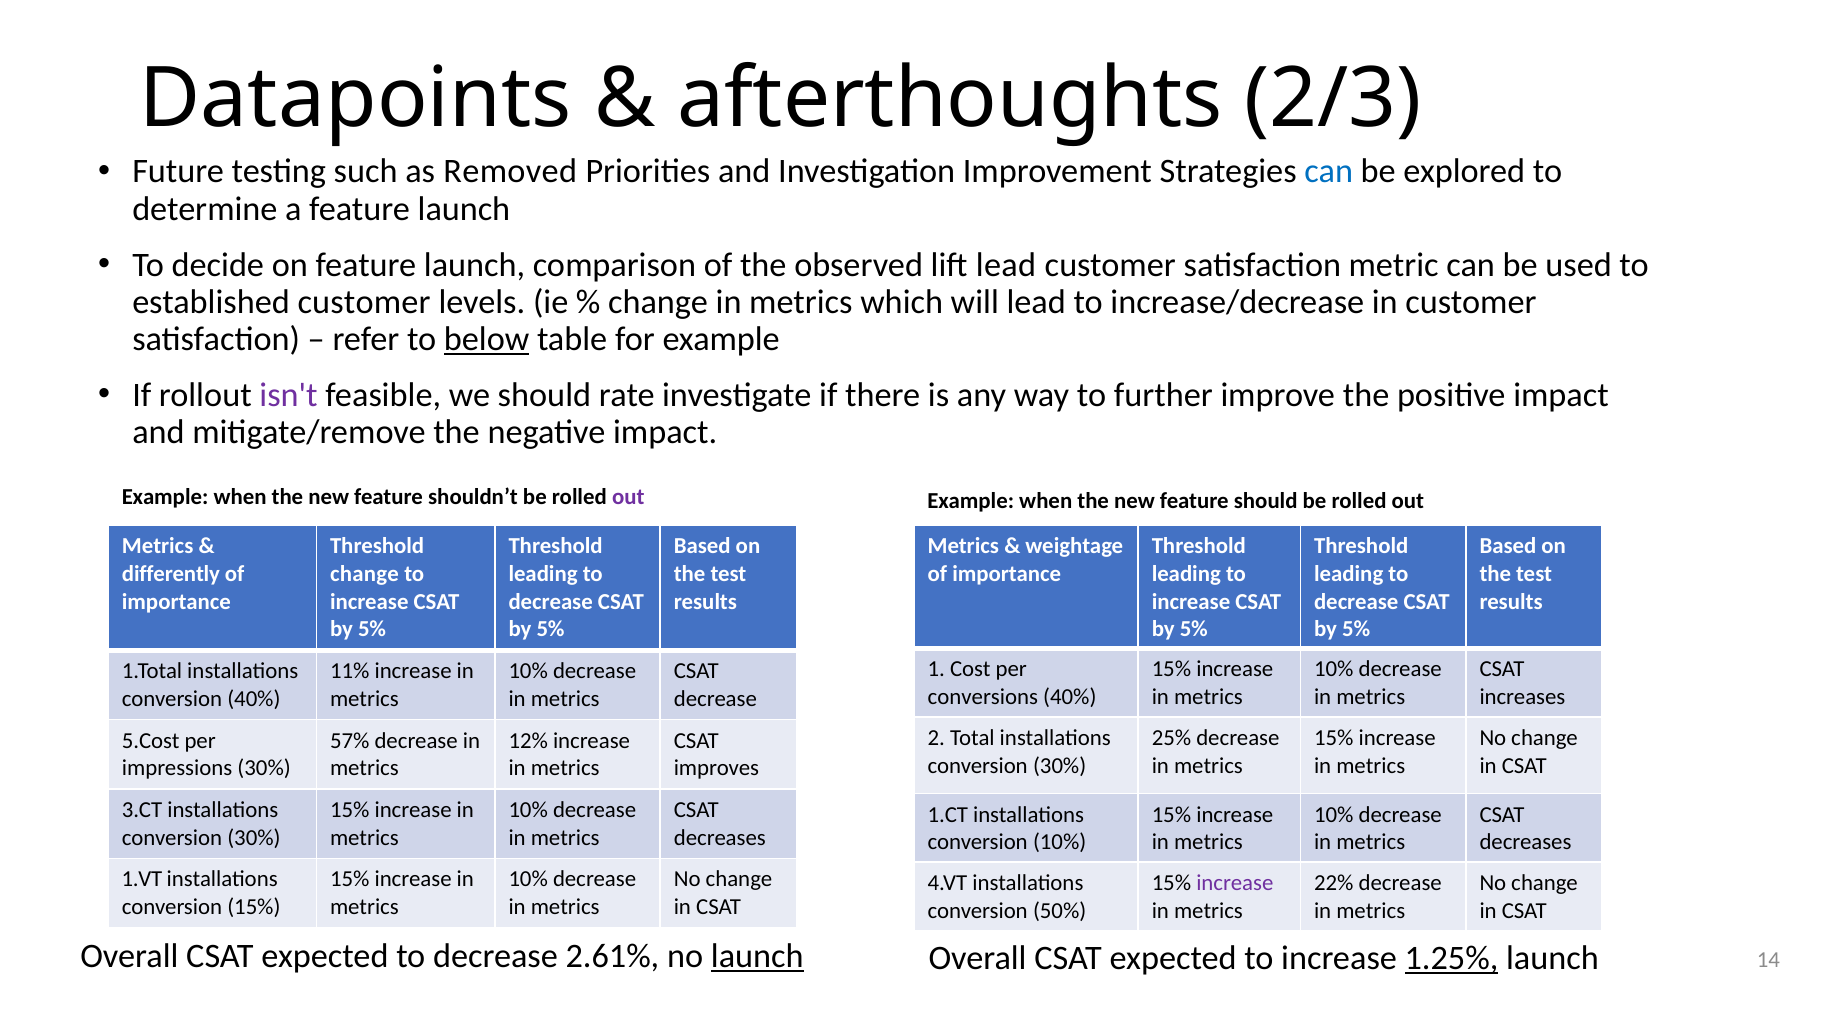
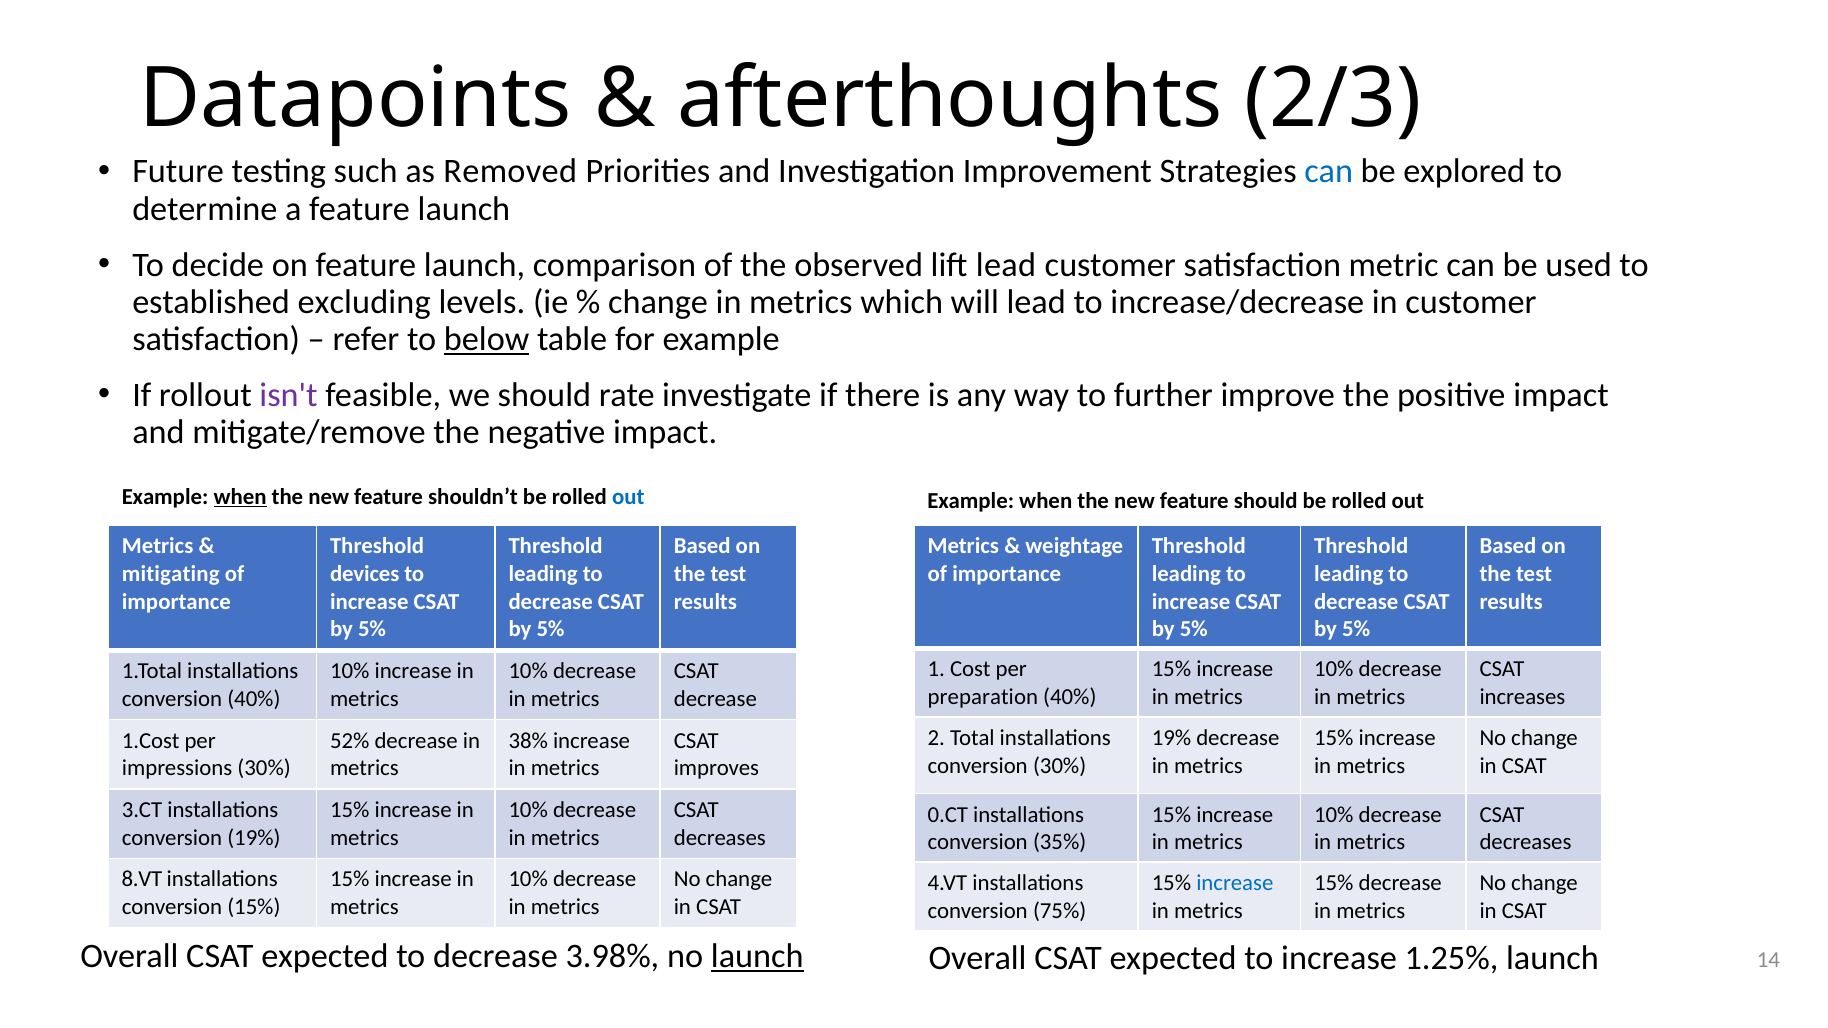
established customer: customer -> excluding
when at (240, 497) underline: none -> present
out at (628, 497) colour: purple -> blue
differently: differently -> mitigating
change at (365, 574): change -> devices
11% at (350, 671): 11% -> 10%
conversions: conversions -> preparation
25% at (1171, 738): 25% -> 19%
5.Cost: 5.Cost -> 1.Cost
57%: 57% -> 52%
12%: 12% -> 38%
1.CT: 1.CT -> 0.CT
30% at (254, 838): 30% -> 19%
conversion 10%: 10% -> 35%
1.VT: 1.VT -> 8.VT
increase at (1235, 883) colour: purple -> blue
22% at (1334, 883): 22% -> 15%
50%: 50% -> 75%
2.61%: 2.61% -> 3.98%
1.25% underline: present -> none
